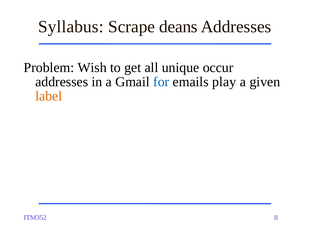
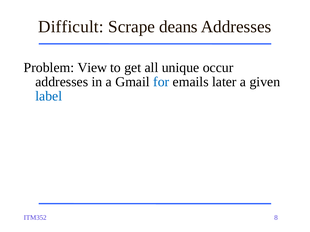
Syllabus: Syllabus -> Difficult
Wish: Wish -> View
play: play -> later
label colour: orange -> blue
